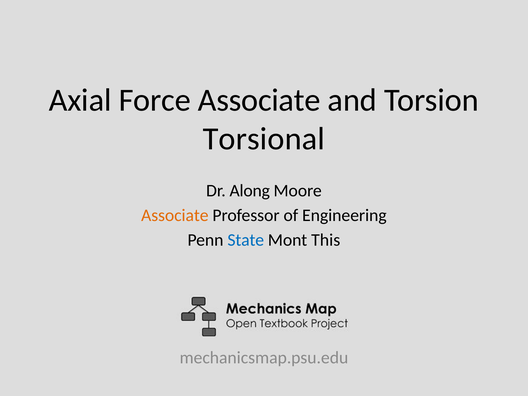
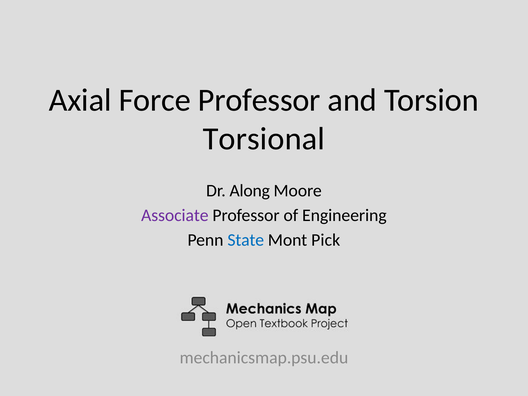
Force Associate: Associate -> Professor
Associate at (175, 215) colour: orange -> purple
This: This -> Pick
